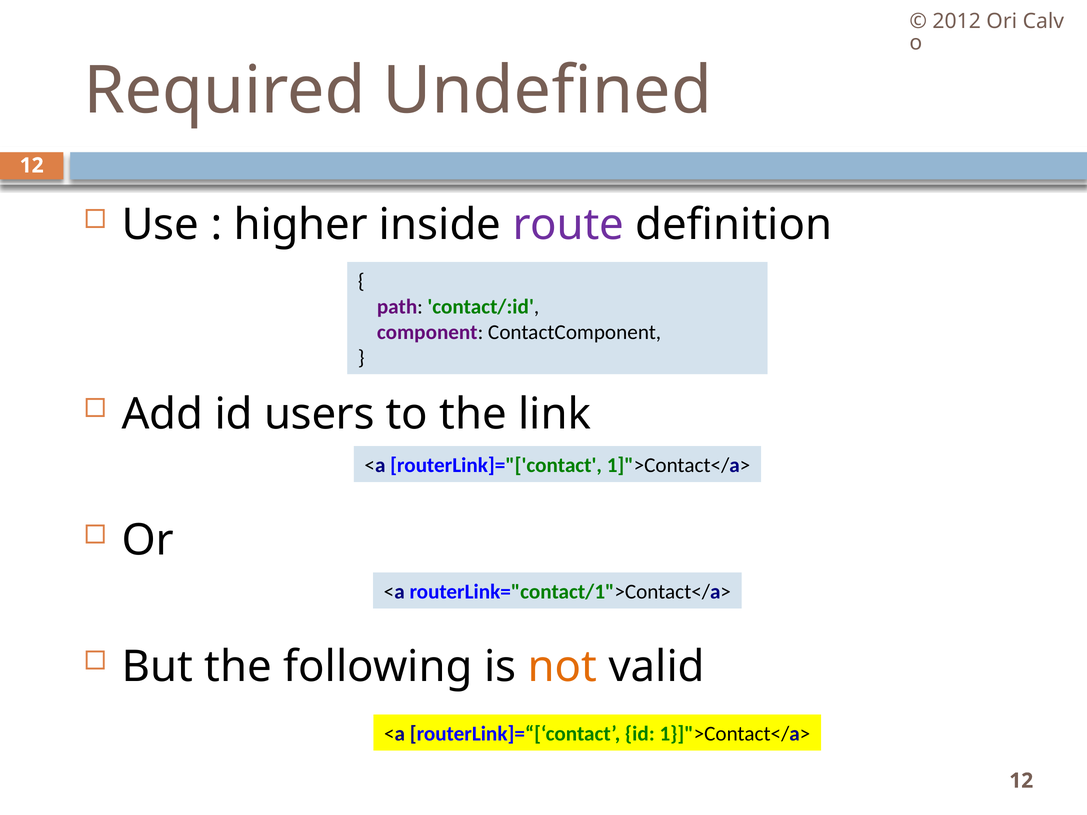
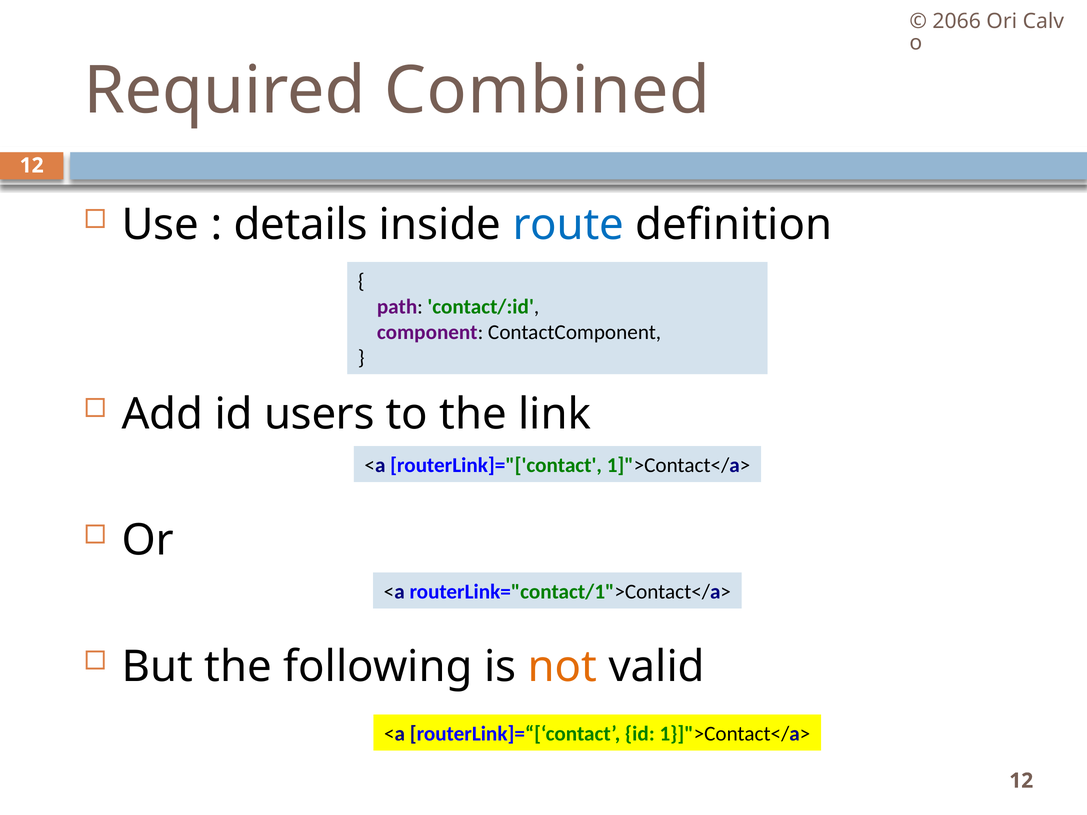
2012: 2012 -> 2066
Undefined: Undefined -> Combined
higher: higher -> details
route colour: purple -> blue
